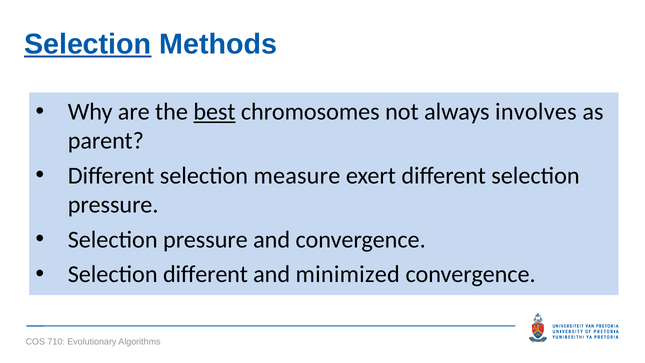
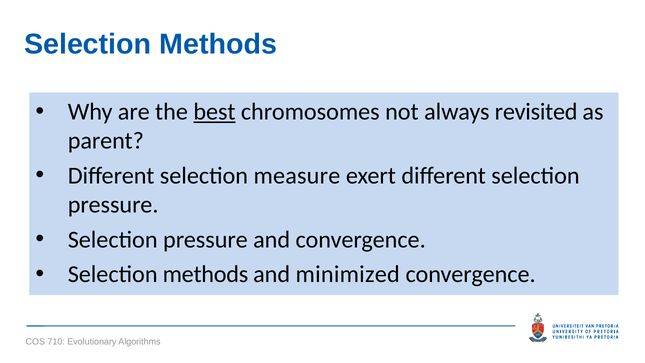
Selection at (88, 44) underline: present -> none
involves: involves -> revisited
different at (205, 274): different -> methods
